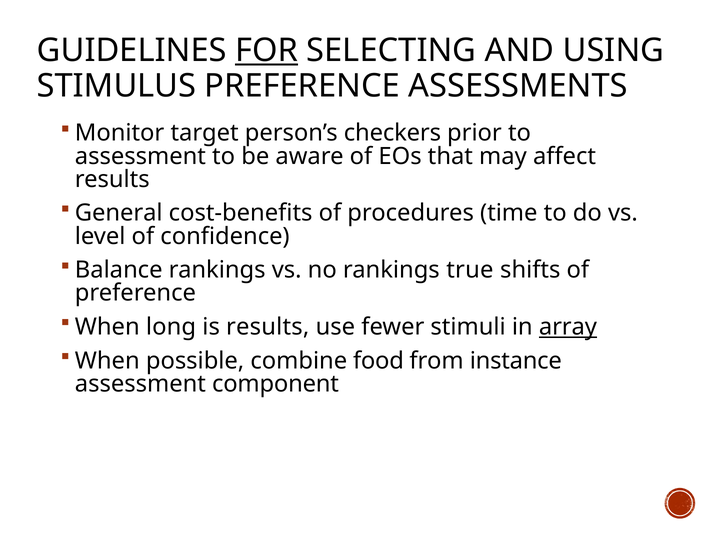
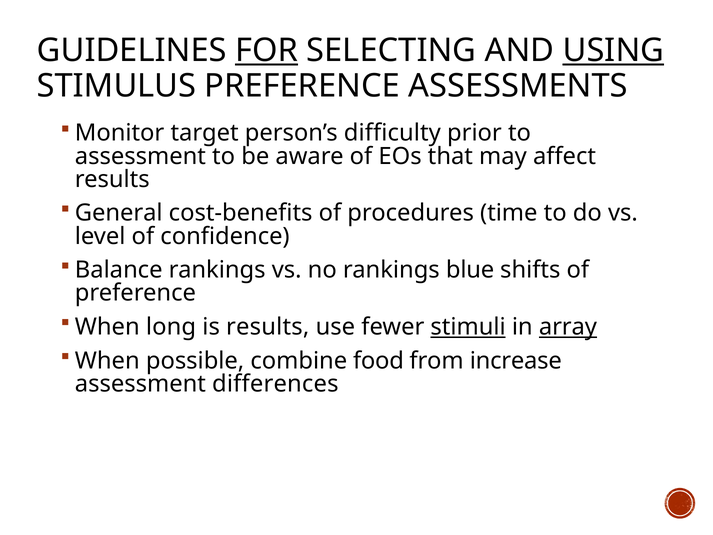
USING underline: none -> present
checkers: checkers -> difficulty
true: true -> blue
stimuli underline: none -> present
instance: instance -> increase
component: component -> differences
